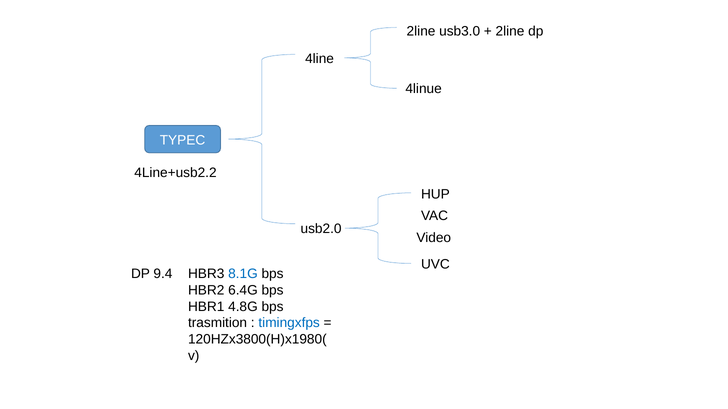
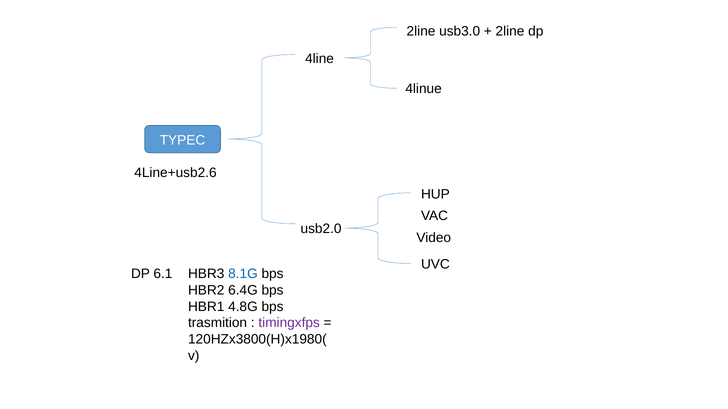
4Line+usb2.2: 4Line+usb2.2 -> 4Line+usb2.6
9.4: 9.4 -> 6.1
timingxfps colour: blue -> purple
